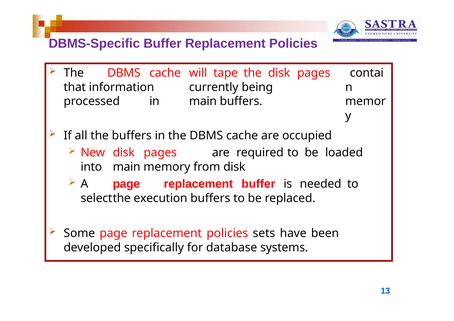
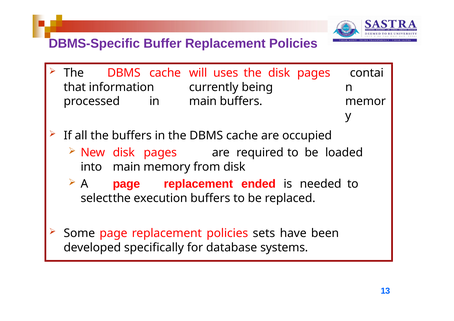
tape: tape -> uses
replacement buffer: buffer -> ended
